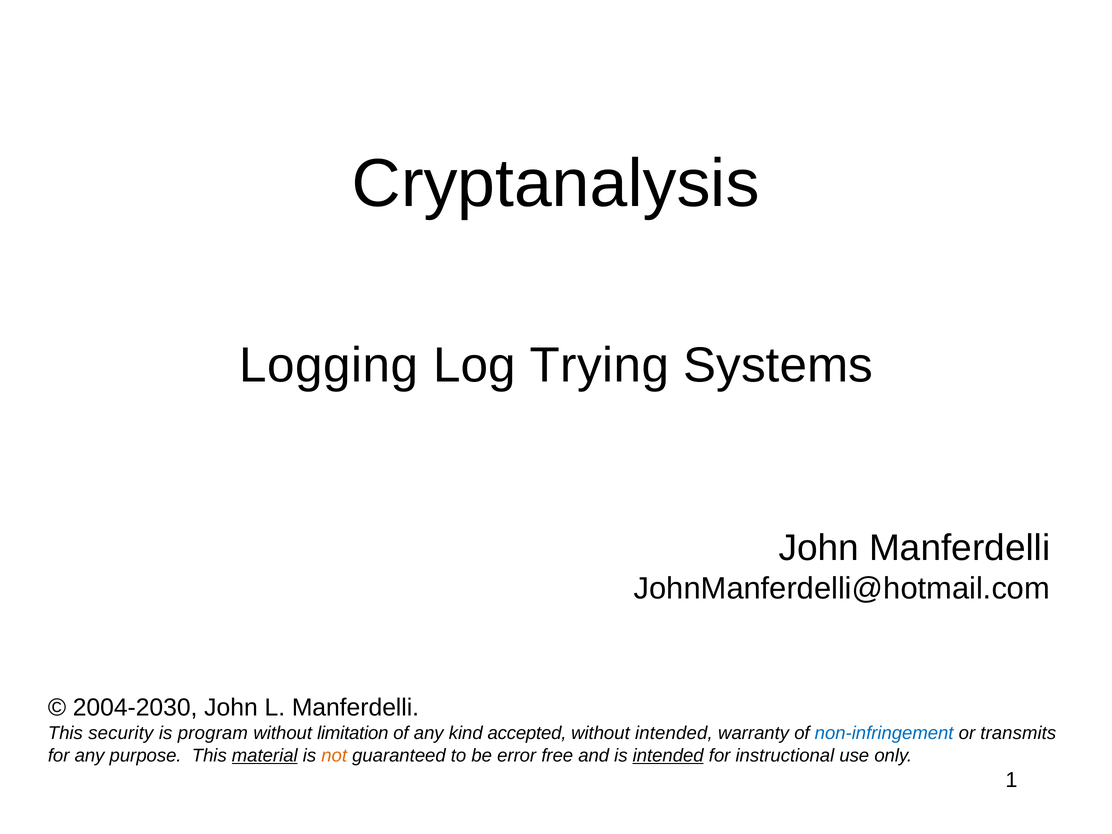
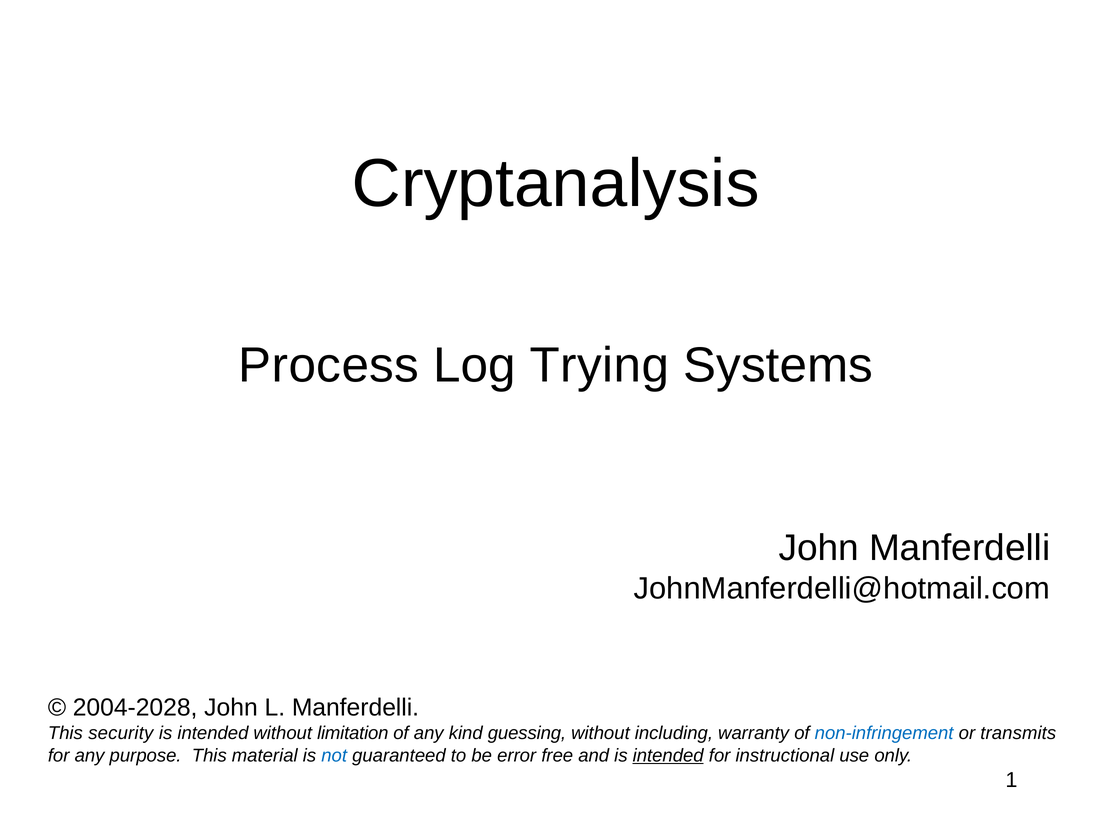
Logging: Logging -> Process
2004-2030: 2004-2030 -> 2004-2028
program at (213, 733): program -> intended
accepted: accepted -> guessing
without intended: intended -> including
material underline: present -> none
not colour: orange -> blue
